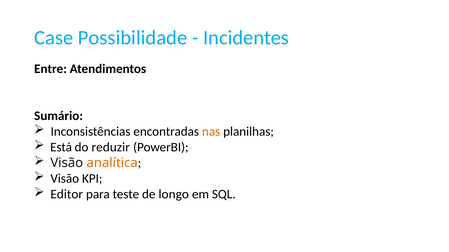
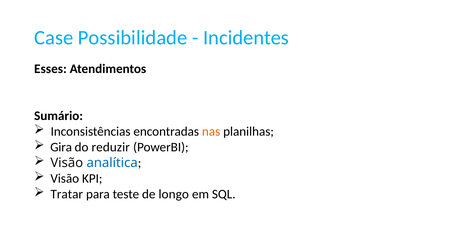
Entre: Entre -> Esses
Está: Está -> Gira
analítica colour: orange -> blue
Editor: Editor -> Tratar
